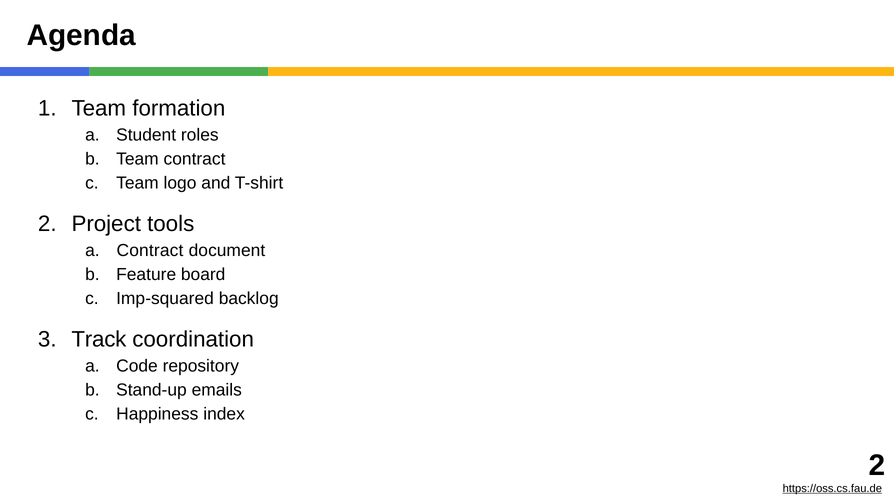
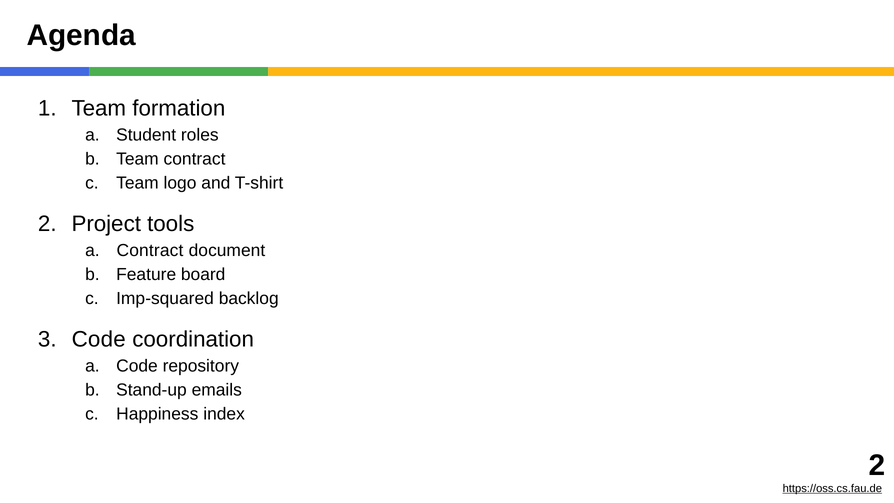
Track at (99, 339): Track -> Code
